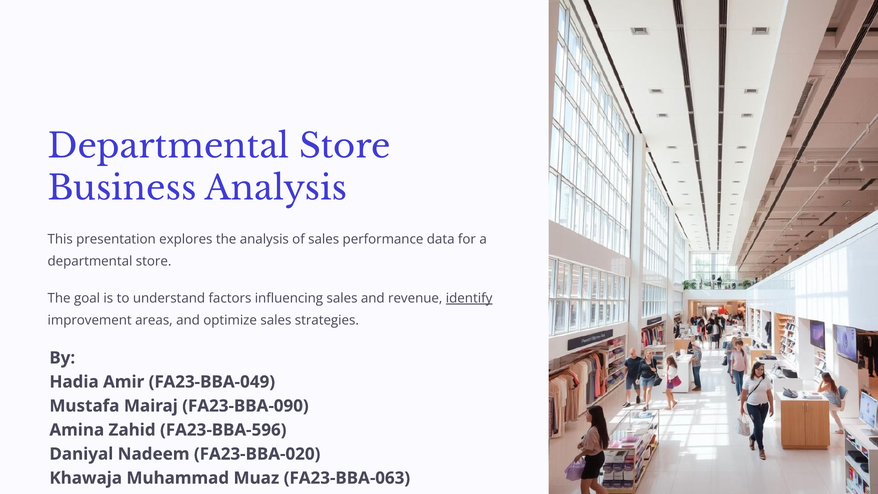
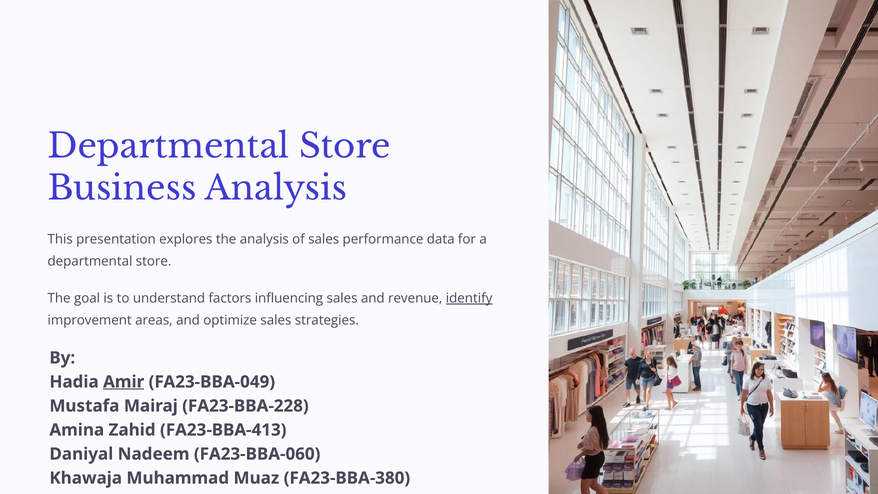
Amir underline: none -> present
FA23-BBA-090: FA23-BBA-090 -> FA23-BBA-228
FA23-BBA-596: FA23-BBA-596 -> FA23-BBA-413
FA23-BBA-020: FA23-BBA-020 -> FA23-BBA-060
FA23-BBA-063: FA23-BBA-063 -> FA23-BBA-380
